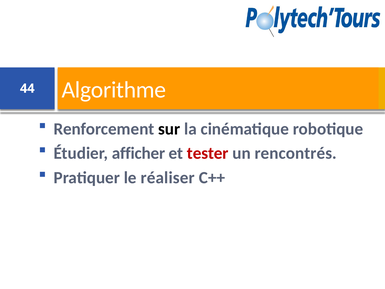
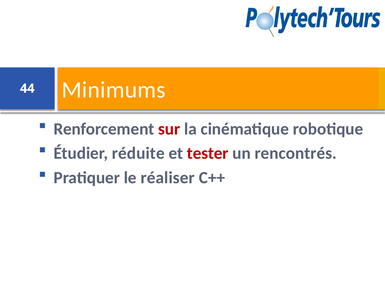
Algorithme: Algorithme -> Minimums
sur colour: black -> red
afficher: afficher -> réduite
